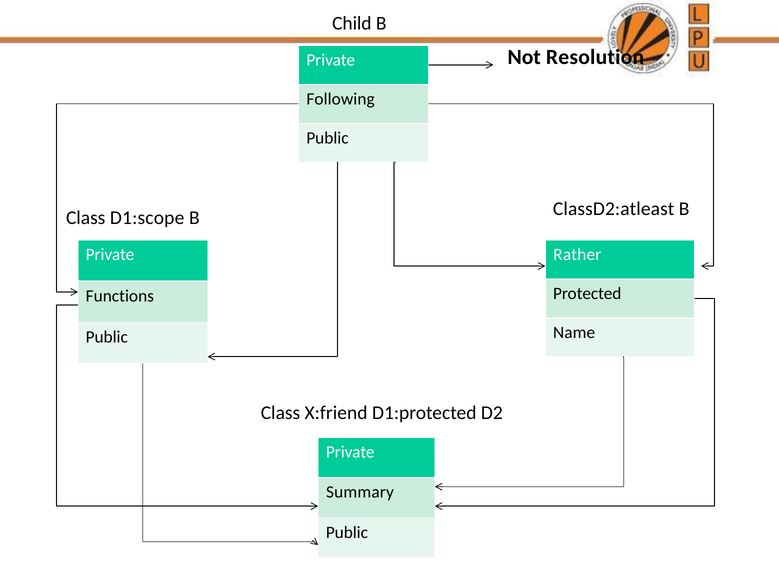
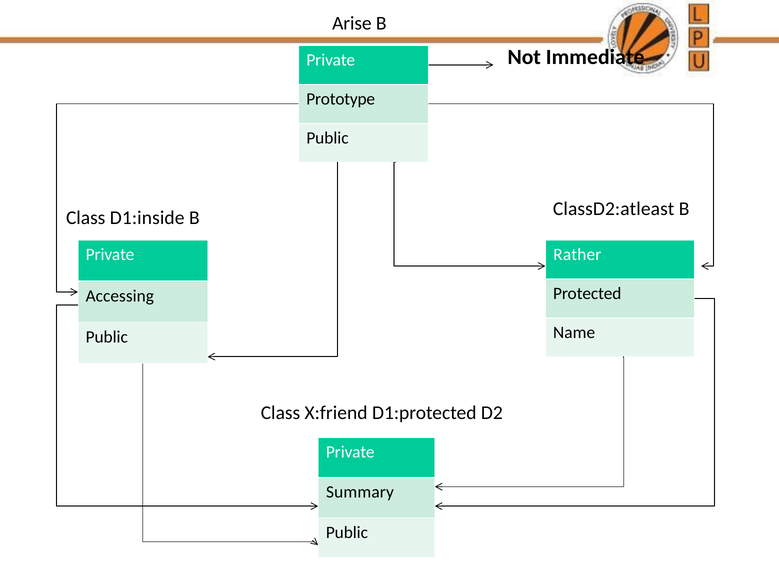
Child: Child -> Arise
Resolution: Resolution -> Immediate
Following: Following -> Prototype
D1:scope: D1:scope -> D1:inside
Functions: Functions -> Accessing
